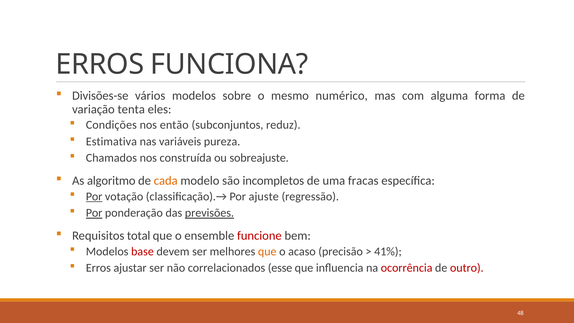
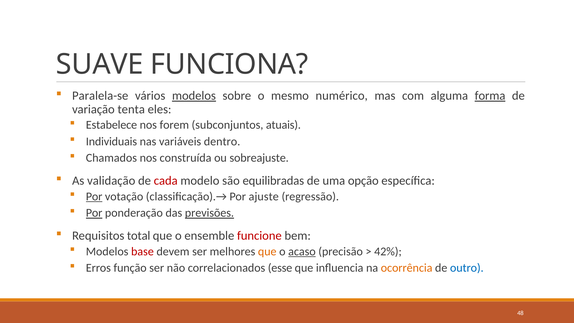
ERROS at (100, 64): ERROS -> SUAVE
Divisões-se: Divisões-se -> Paralela-se
modelos at (194, 96) underline: none -> present
forma underline: none -> present
Condições: Condições -> Estabelece
então: então -> forem
reduz: reduz -> atuais
Estimativa: Estimativa -> Individuais
pureza: pureza -> dentro
algoritmo: algoritmo -> validação
cada colour: orange -> red
incompletos: incompletos -> equilibradas
fracas: fracas -> opção
acaso underline: none -> present
41%: 41% -> 42%
ajustar: ajustar -> função
ocorrência colour: red -> orange
outro colour: red -> blue
